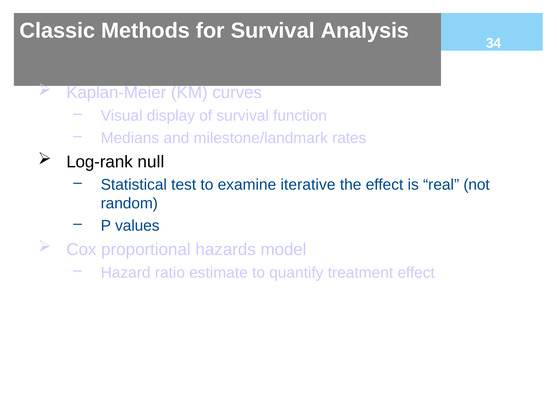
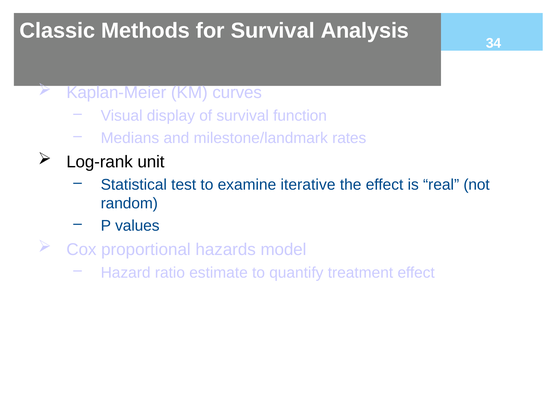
null: null -> unit
